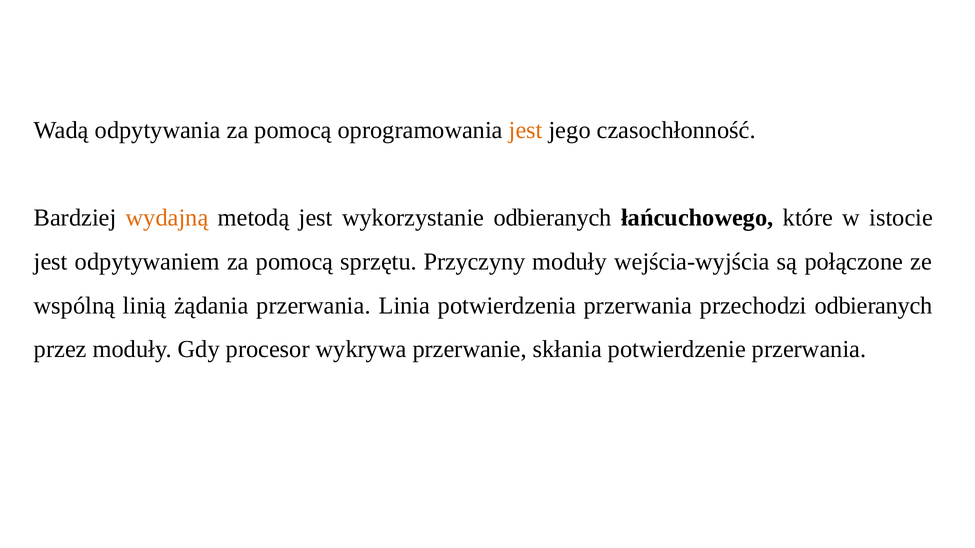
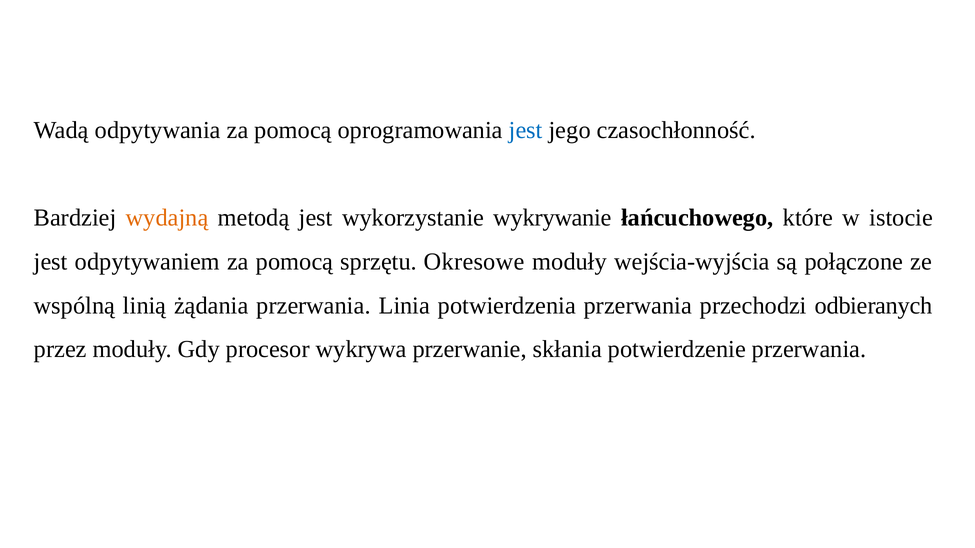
jest at (526, 130) colour: orange -> blue
wykorzystanie odbieranych: odbieranych -> wykrywanie
Przyczyny: Przyczyny -> Okresowe
